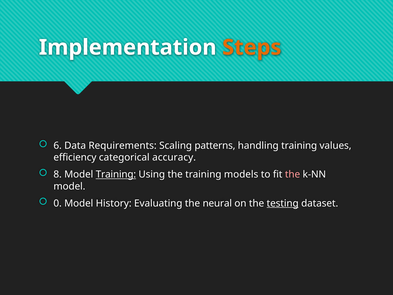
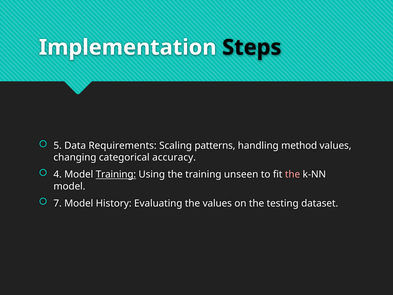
Steps colour: orange -> black
6: 6 -> 5
handling training: training -> method
efficiency: efficiency -> changing
8: 8 -> 4
models: models -> unseen
0: 0 -> 7
the neural: neural -> values
testing underline: present -> none
